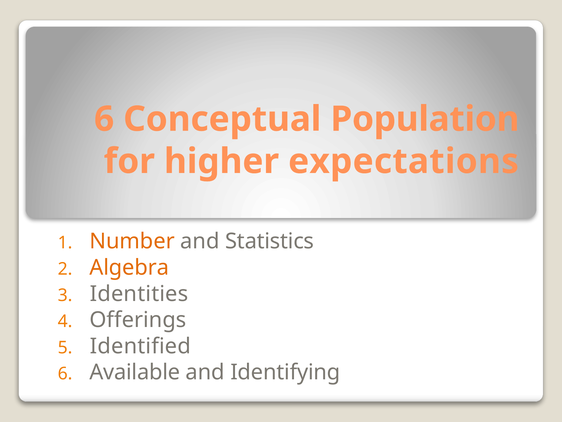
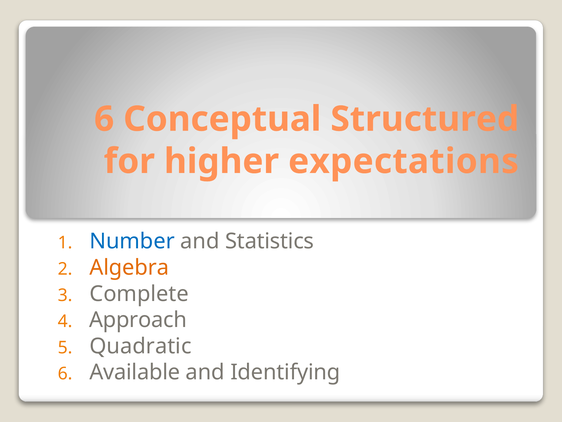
Population: Population -> Structured
Number colour: orange -> blue
Identities: Identities -> Complete
Offerings: Offerings -> Approach
Identified: Identified -> Quadratic
